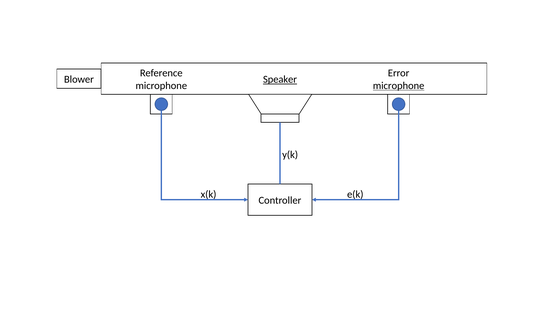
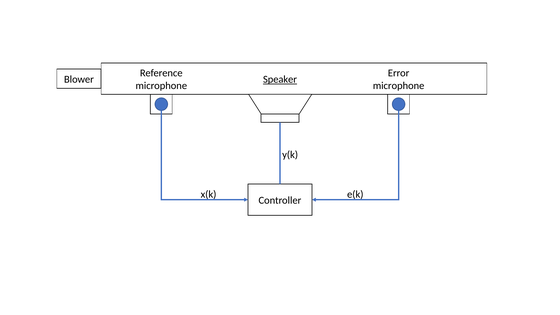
microphone at (399, 86) underline: present -> none
